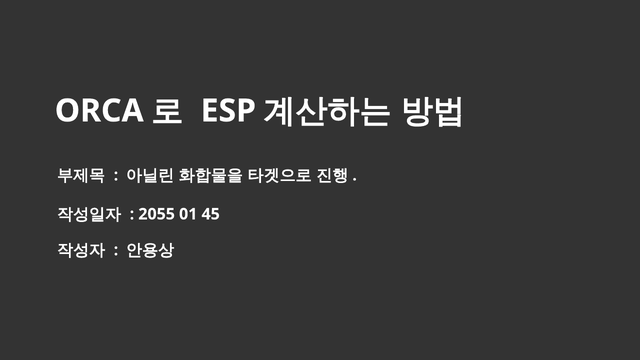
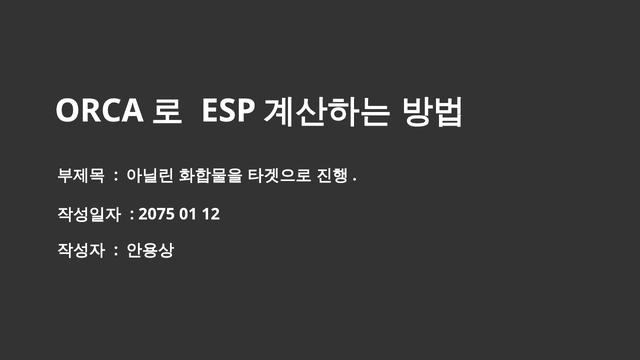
2055: 2055 -> 2075
45: 45 -> 12
